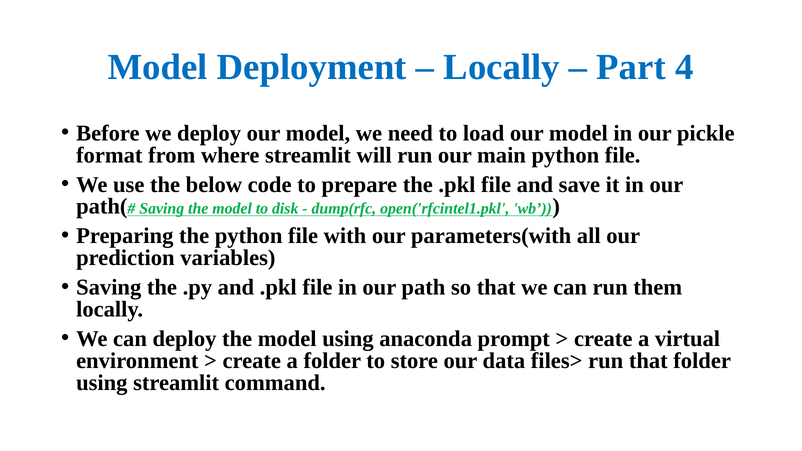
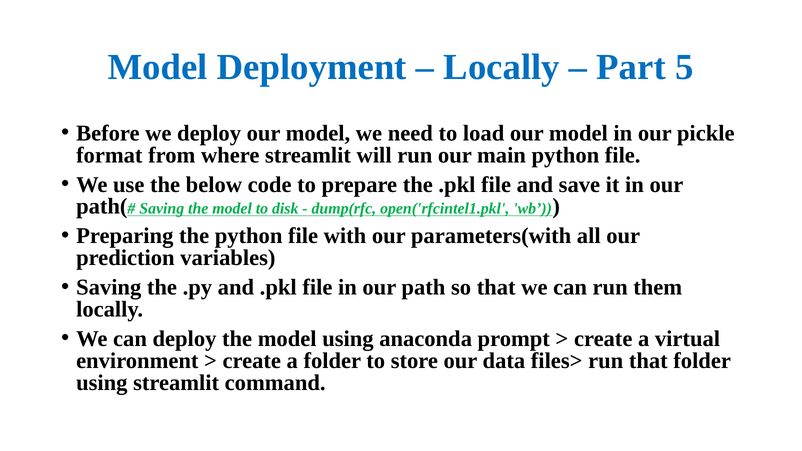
4: 4 -> 5
